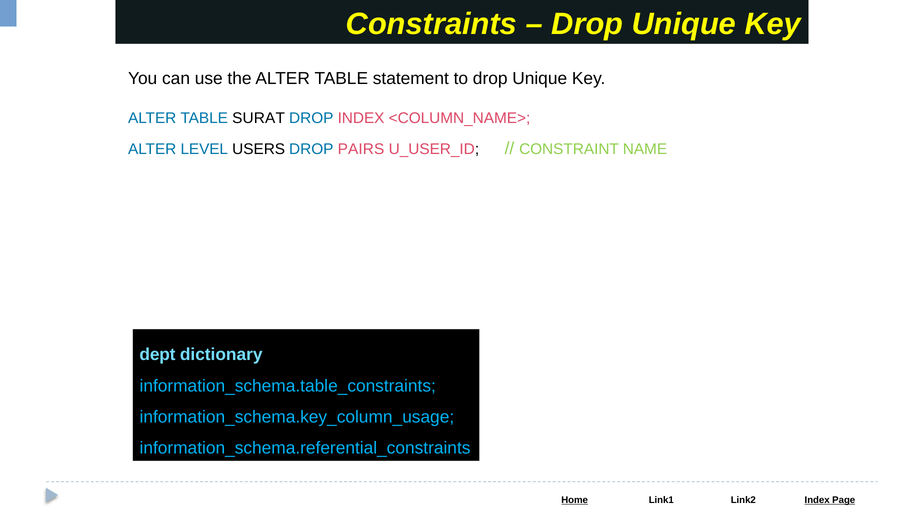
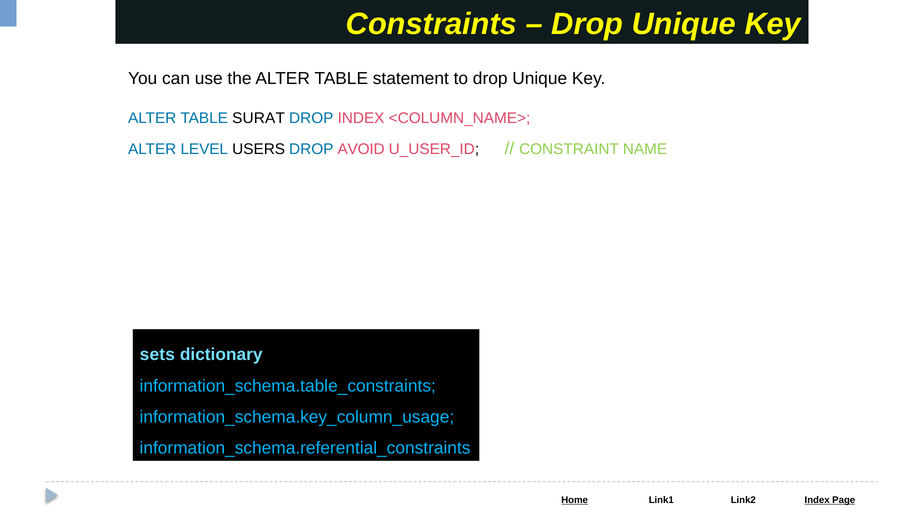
PAIRS: PAIRS -> AVOID
dept: dept -> sets
